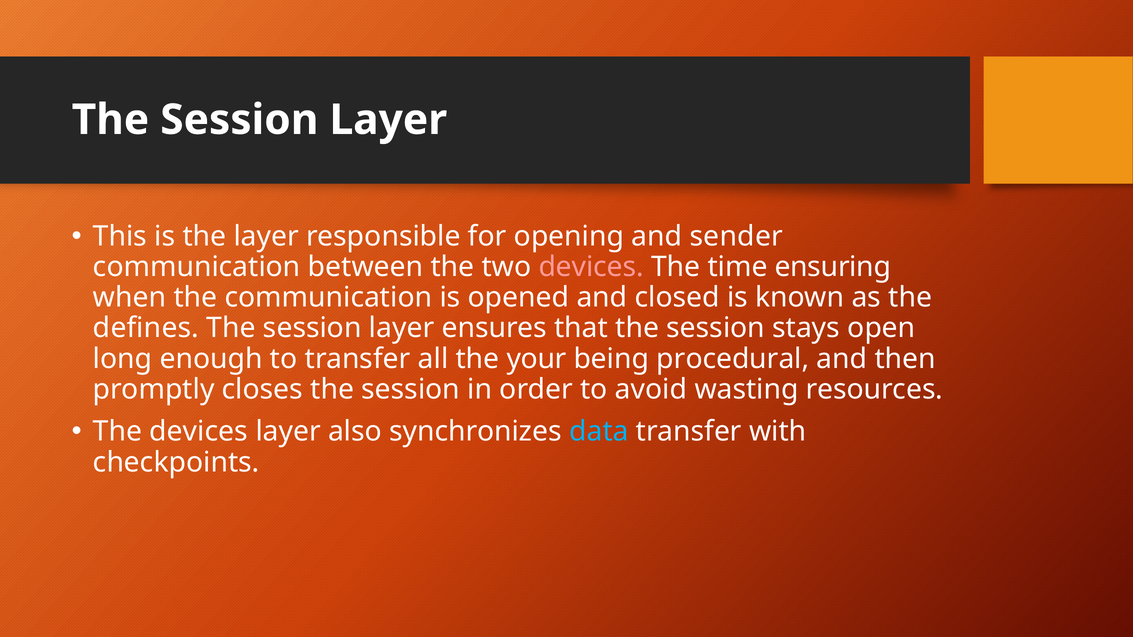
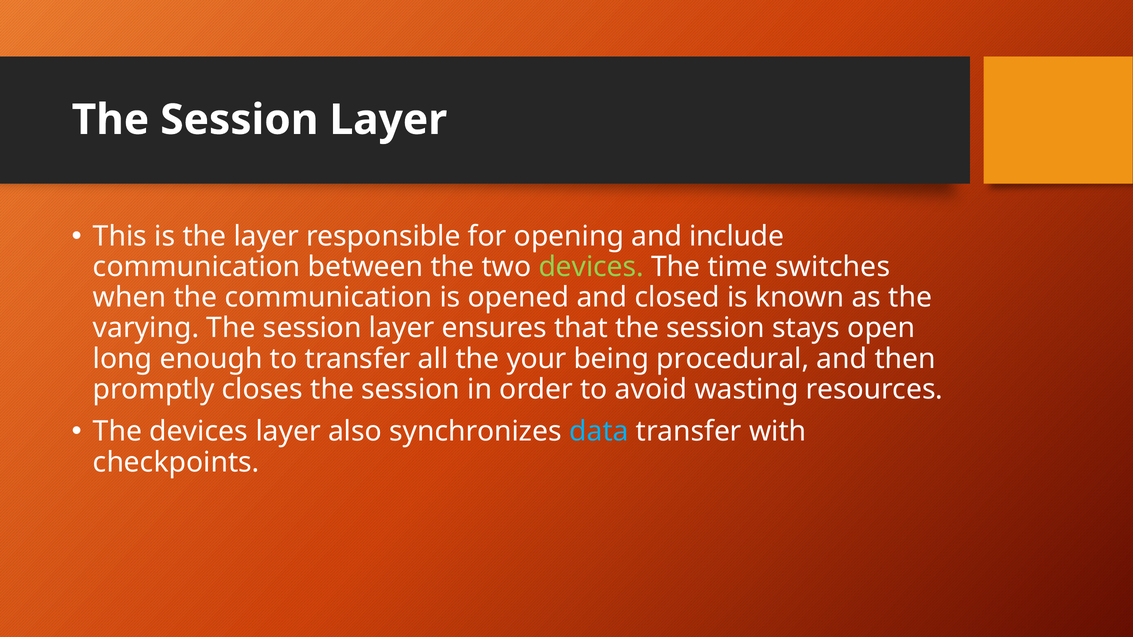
sender: sender -> include
devices at (591, 267) colour: pink -> light green
ensuring: ensuring -> switches
defines: defines -> varying
